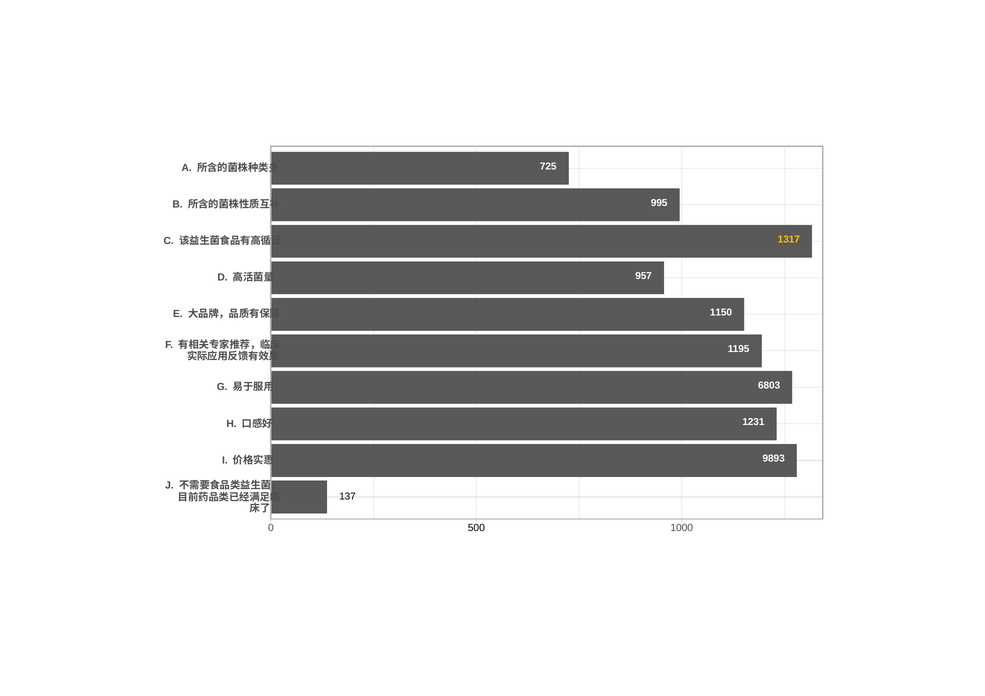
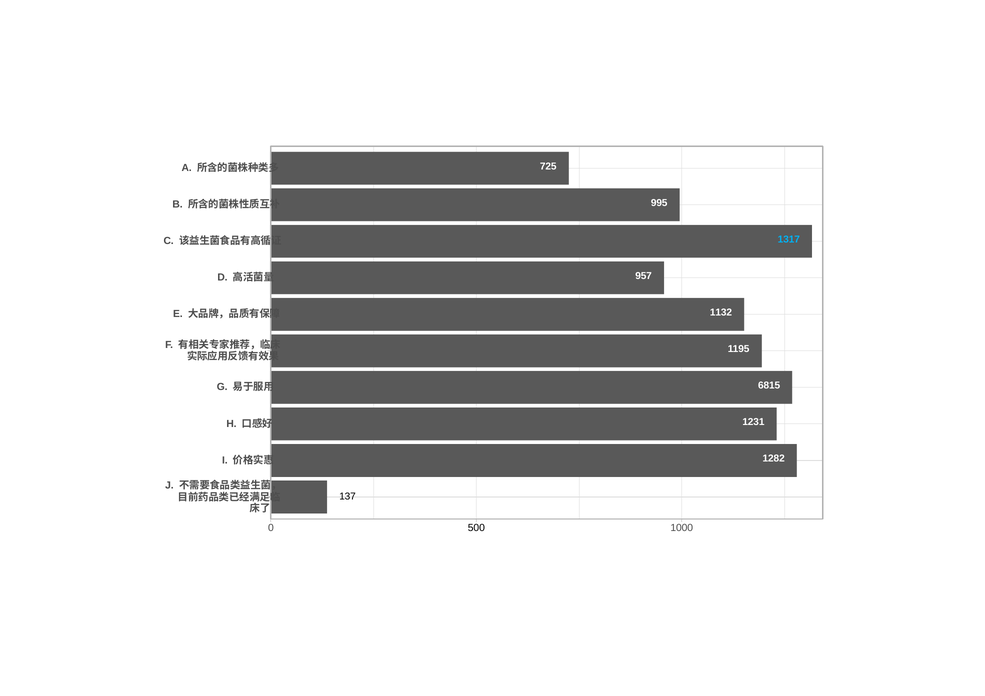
1317 colour: yellow -> light blue
1150: 1150 -> 1132
6803: 6803 -> 6815
9893: 9893 -> 1282
